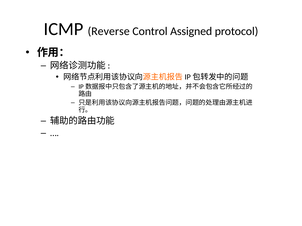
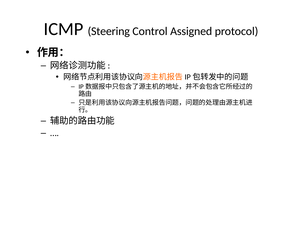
Reverse: Reverse -> Steering
